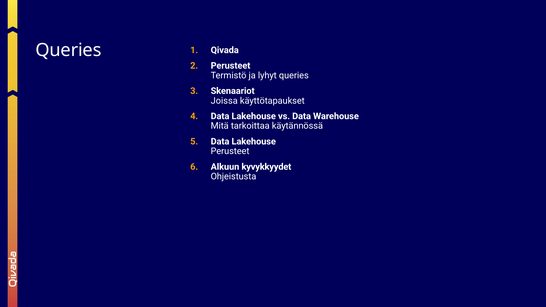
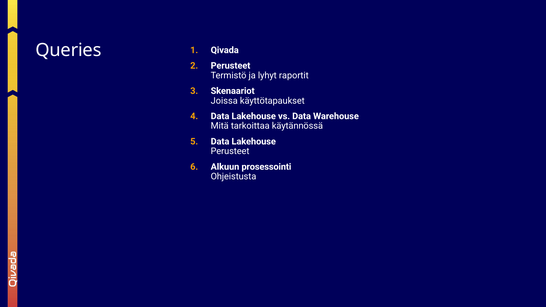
lyhyt queries: queries -> raportit
kyvykkyydet: kyvykkyydet -> prosessointi
